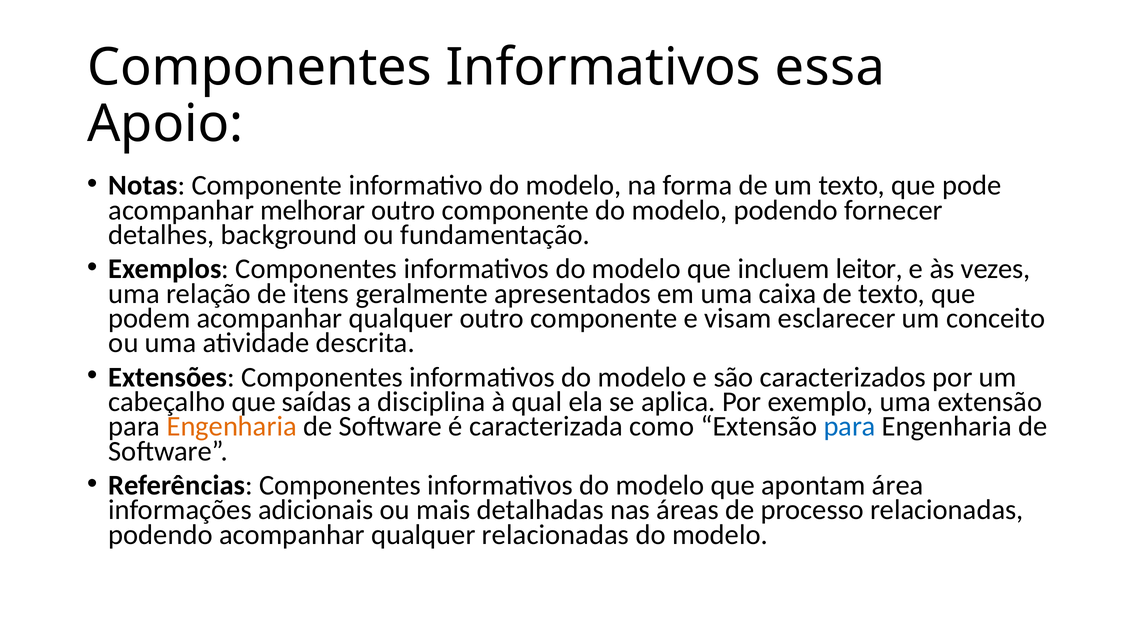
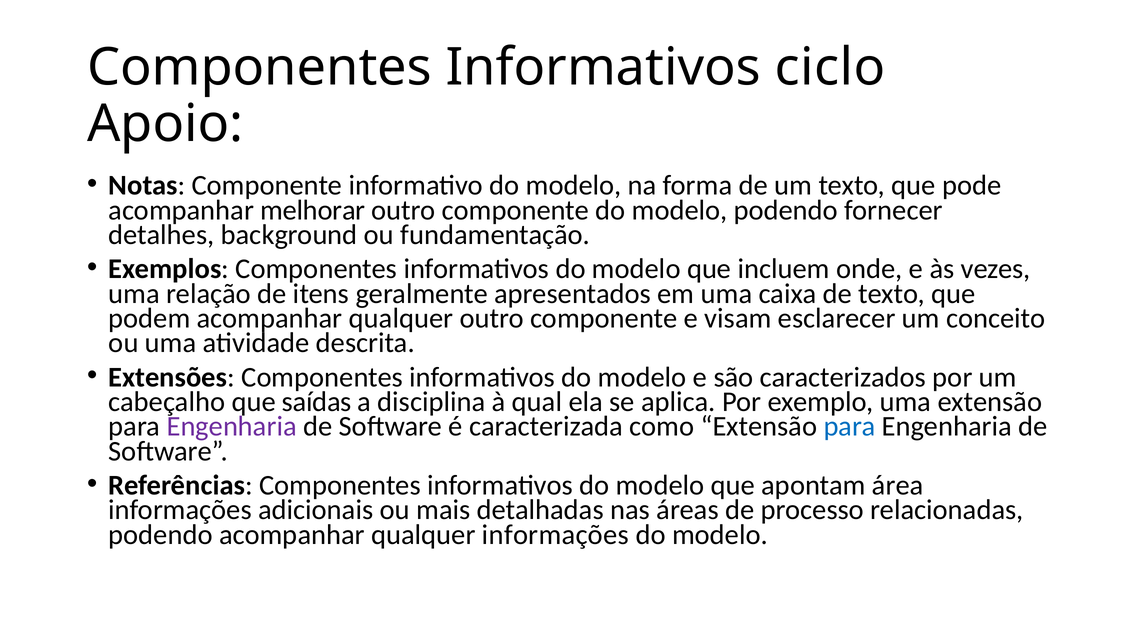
essa: essa -> ciclo
leitor: leitor -> onde
Engenharia at (232, 427) colour: orange -> purple
qualquer relacionadas: relacionadas -> informações
